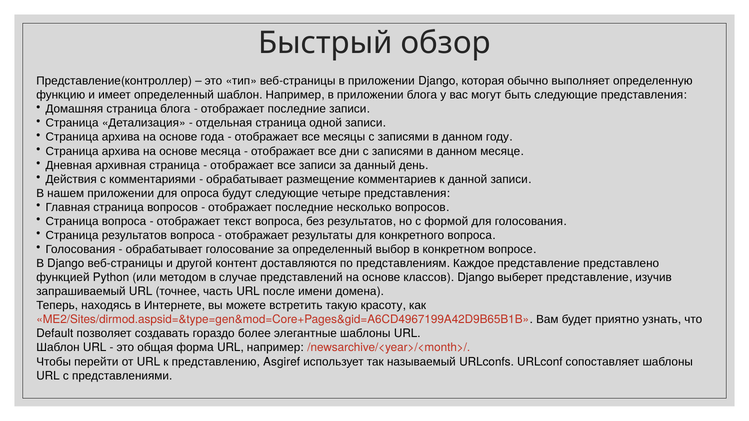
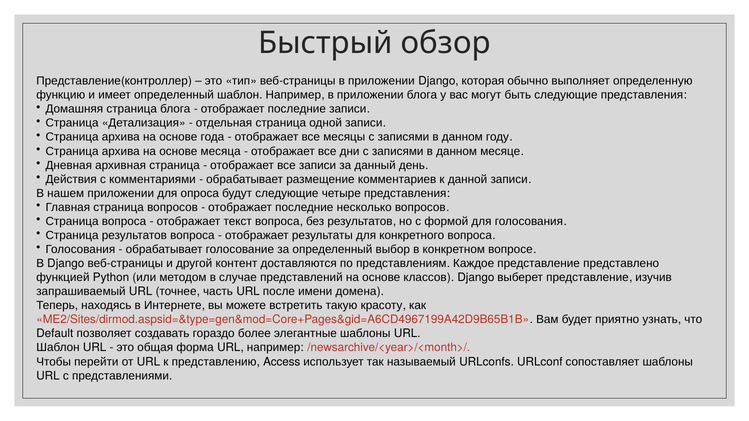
Asgiref: Asgiref -> Access
